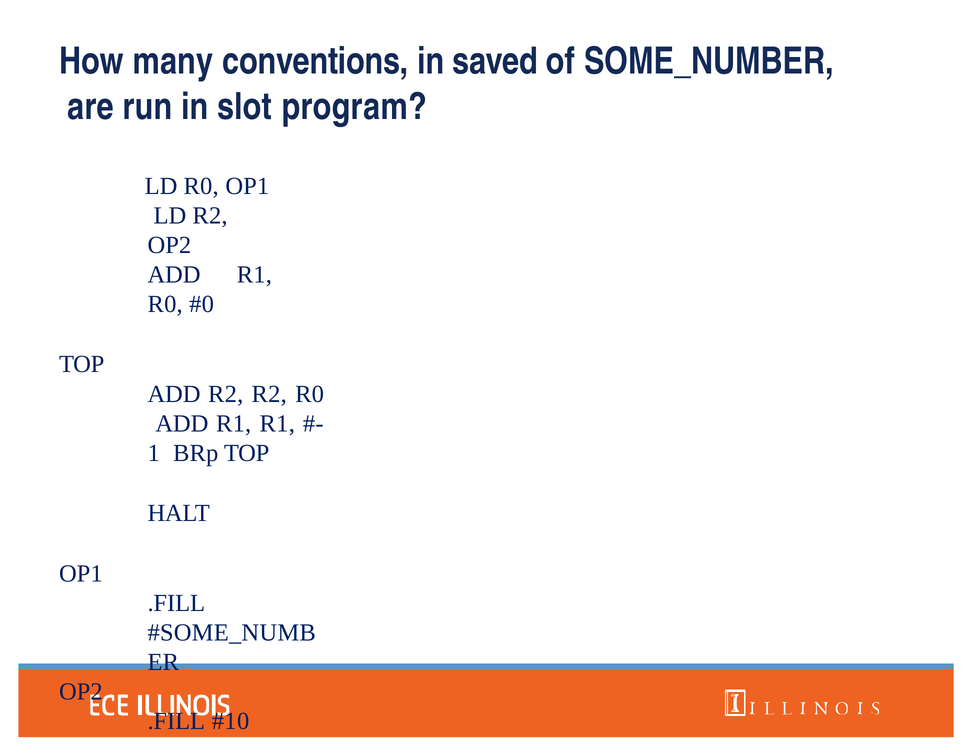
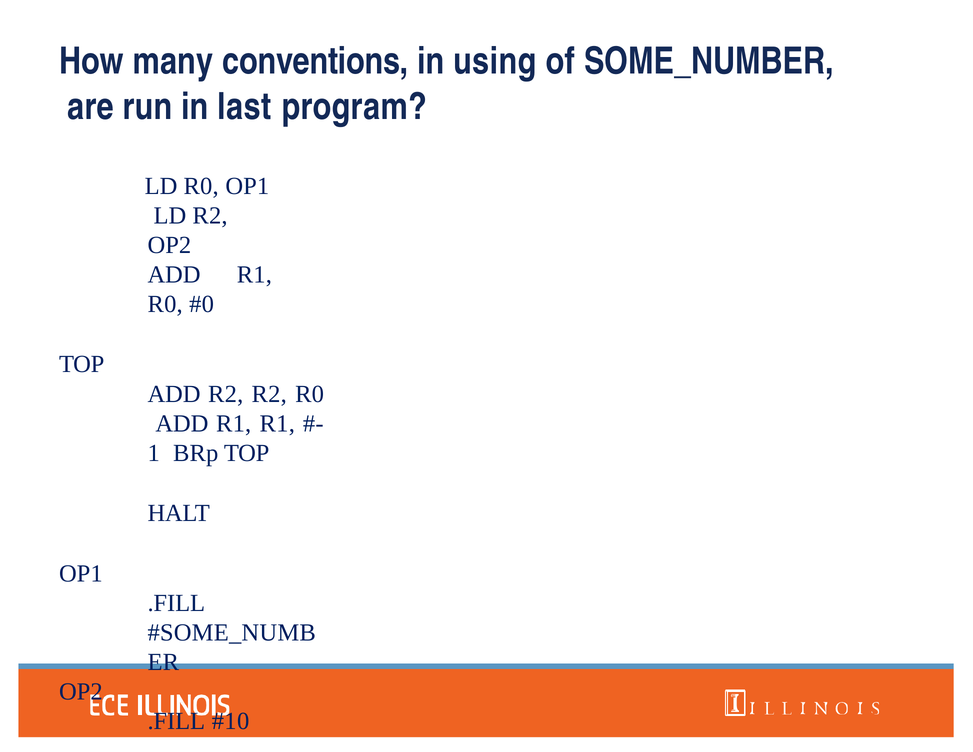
saved: saved -> using
slot: slot -> last
